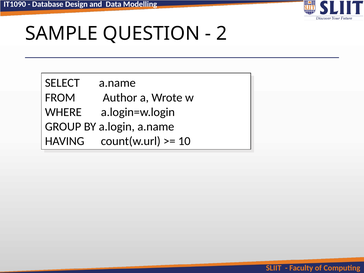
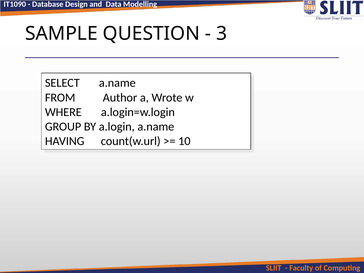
2: 2 -> 3
